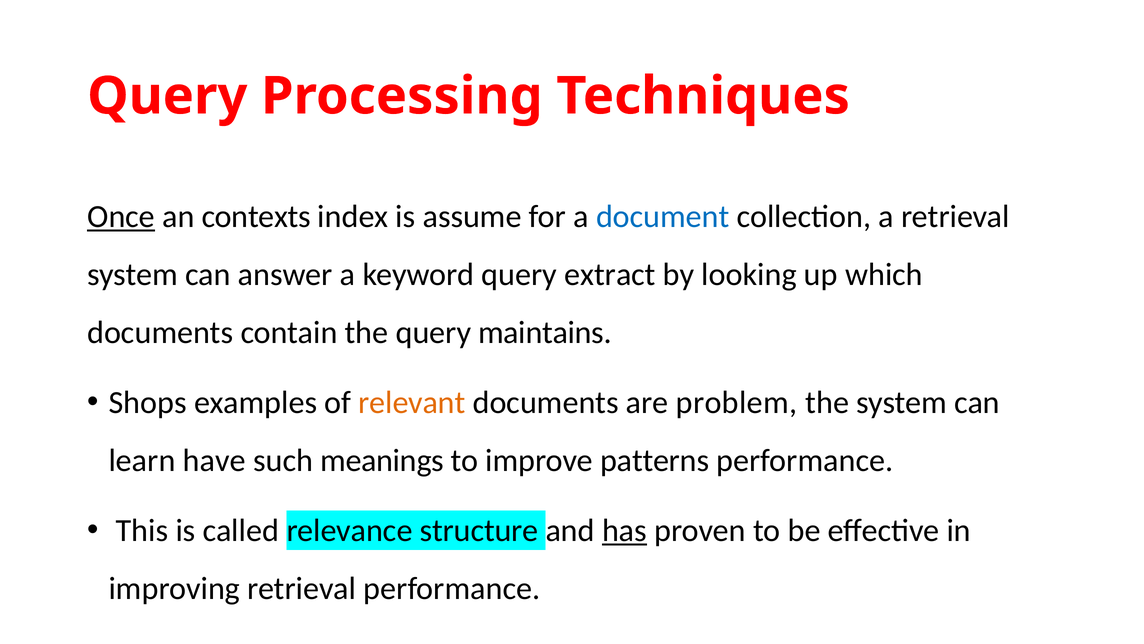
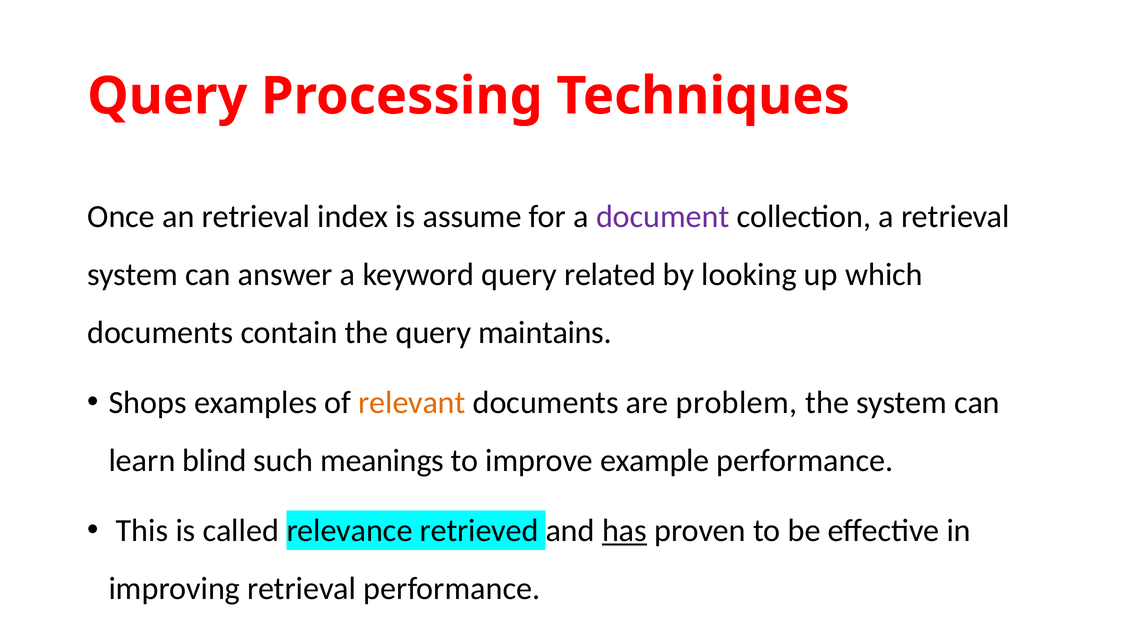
Once underline: present -> none
an contexts: contexts -> retrieval
document colour: blue -> purple
extract: extract -> related
have: have -> blind
patterns: patterns -> example
structure: structure -> retrieved
